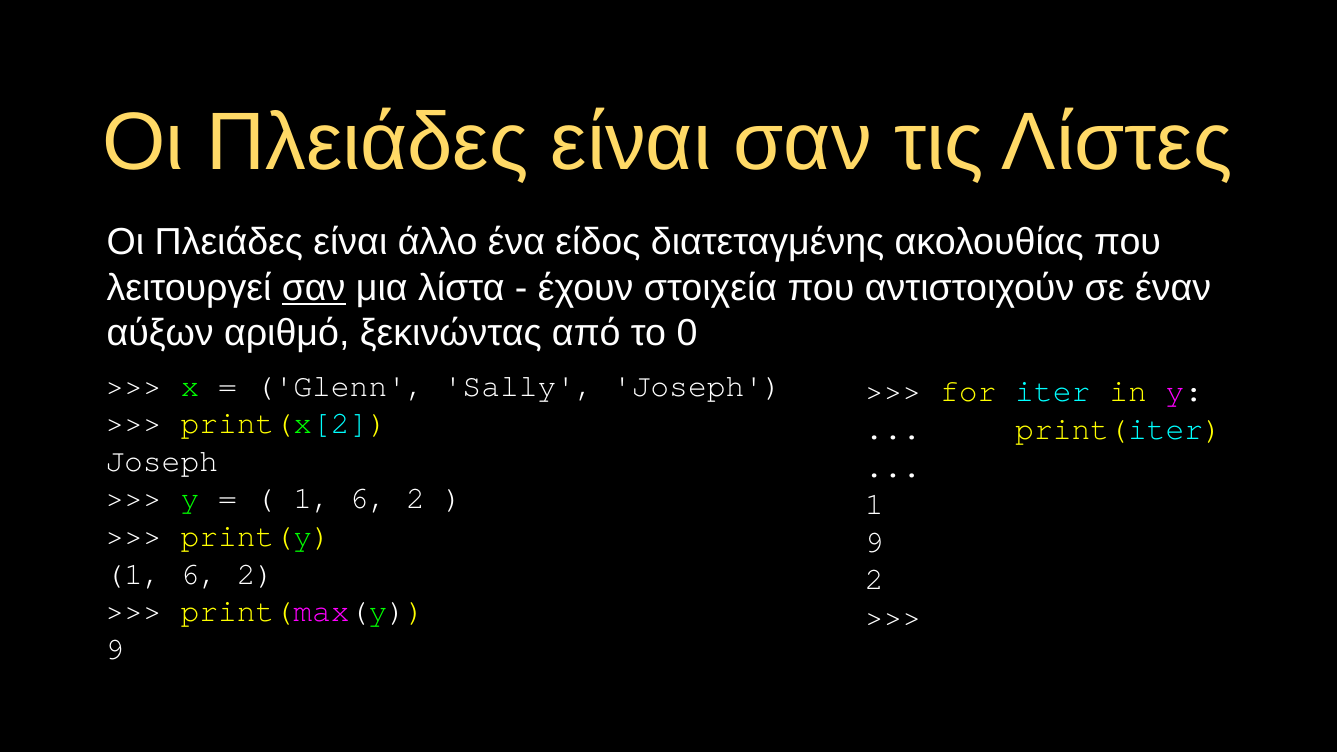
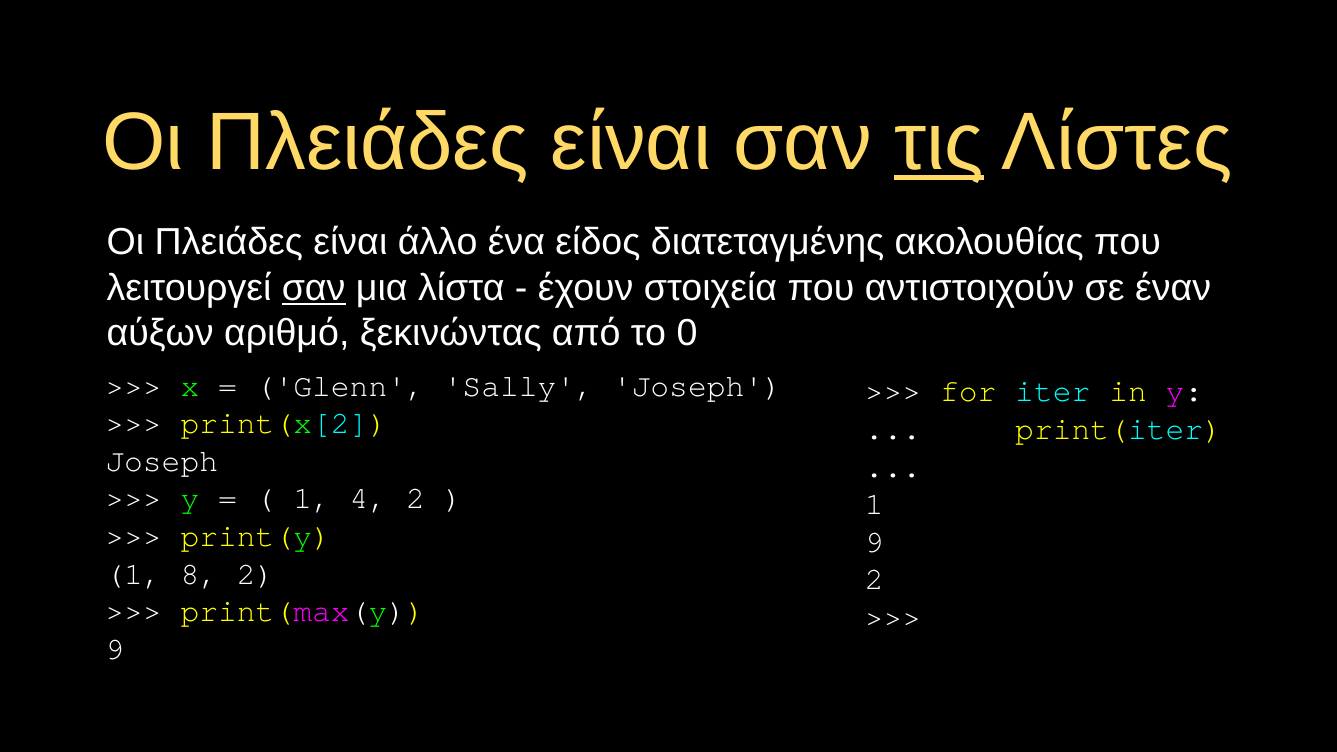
τις underline: none -> present
6 at (369, 499): 6 -> 4
6 at (199, 574): 6 -> 8
